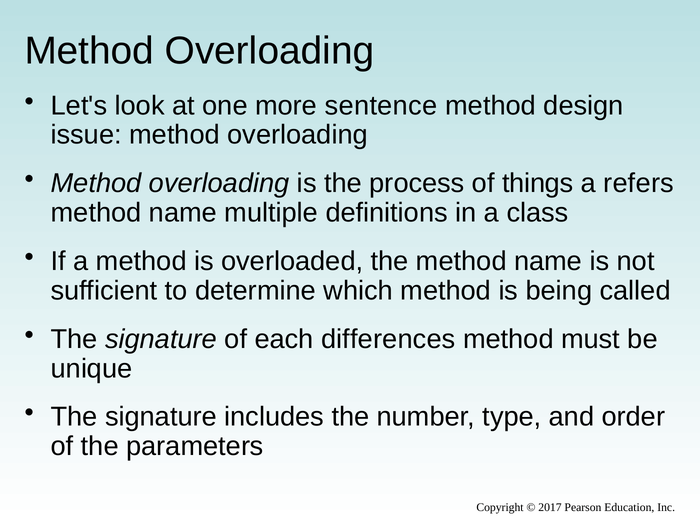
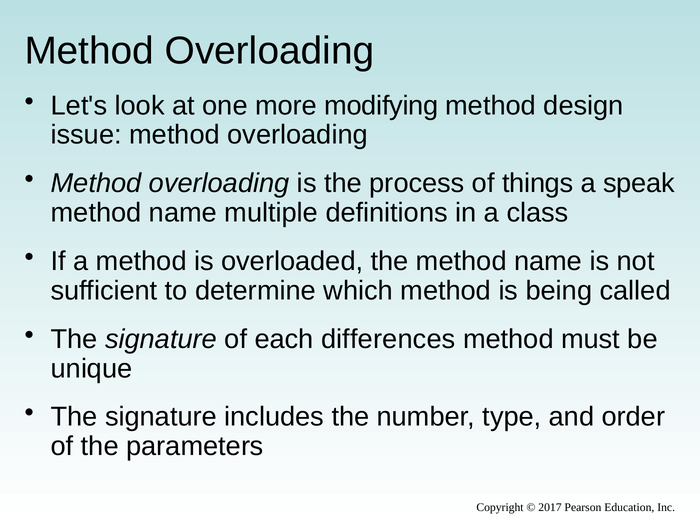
sentence: sentence -> modifying
refers: refers -> speak
